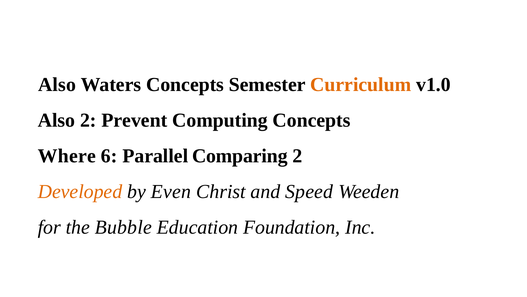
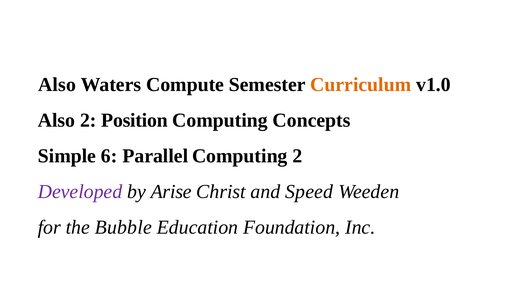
Waters Concepts: Concepts -> Compute
Prevent: Prevent -> Position
Where: Where -> Simple
Parallel Comparing: Comparing -> Computing
Developed colour: orange -> purple
Even: Even -> Arise
